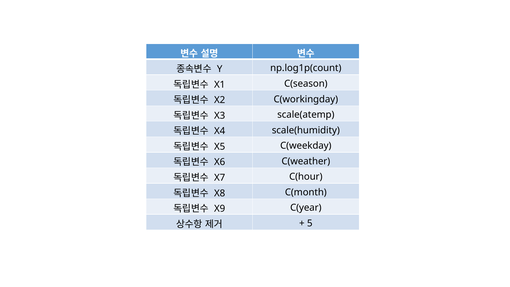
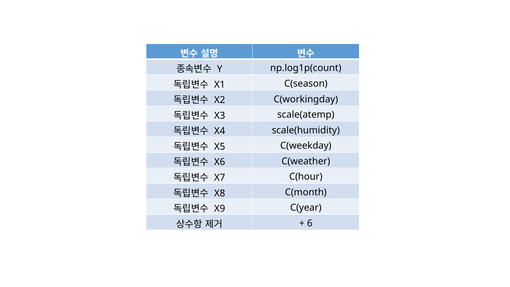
5: 5 -> 6
